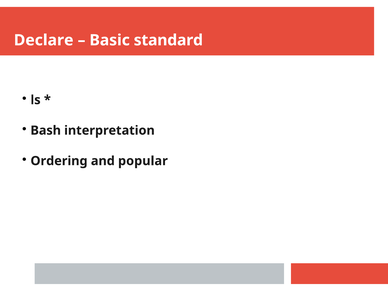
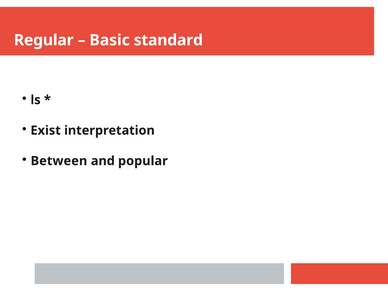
Declare: Declare -> Regular
Bash: Bash -> Exist
Ordering: Ordering -> Between
